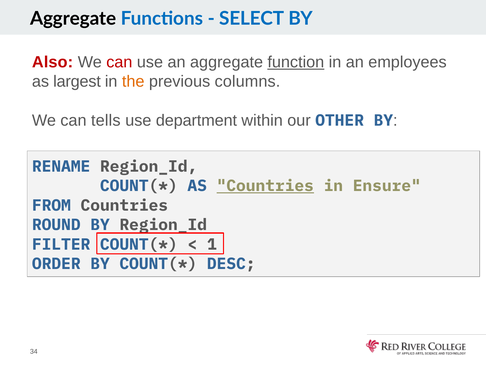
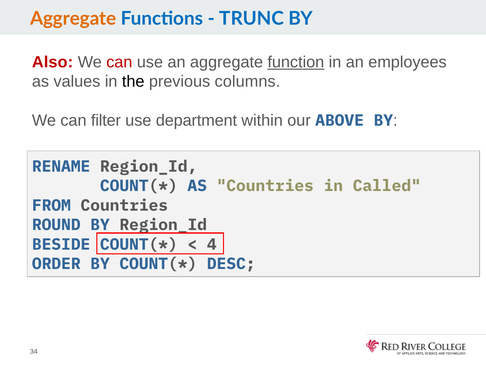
Aggregate at (73, 19) colour: black -> orange
SELECT: SELECT -> TRUNC
largest: largest -> values
the colour: orange -> black
tells: tells -> filter
OTHER: OTHER -> ABOVE
Countries at (265, 186) underline: present -> none
Ensure: Ensure -> Called
FILTER: FILTER -> BESIDE
1: 1 -> 4
